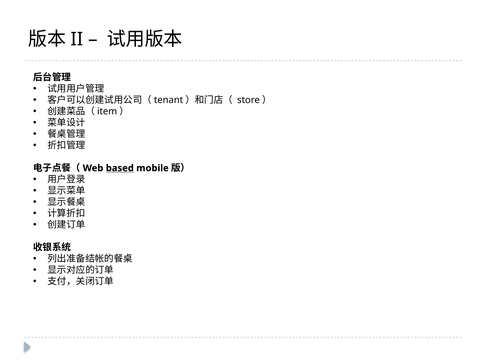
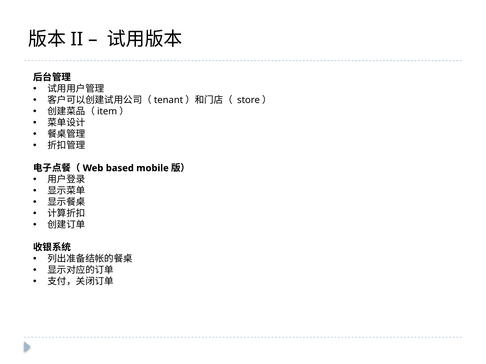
based underline: present -> none
